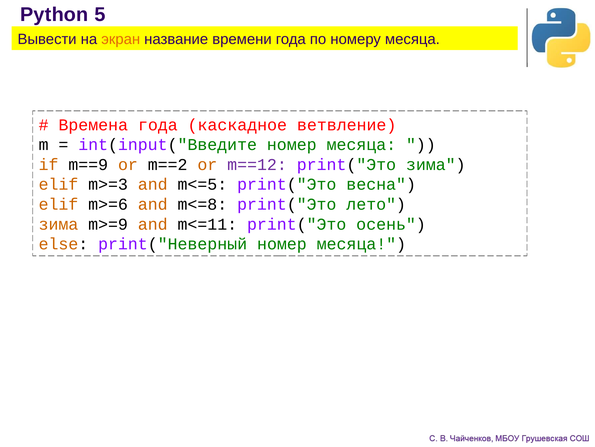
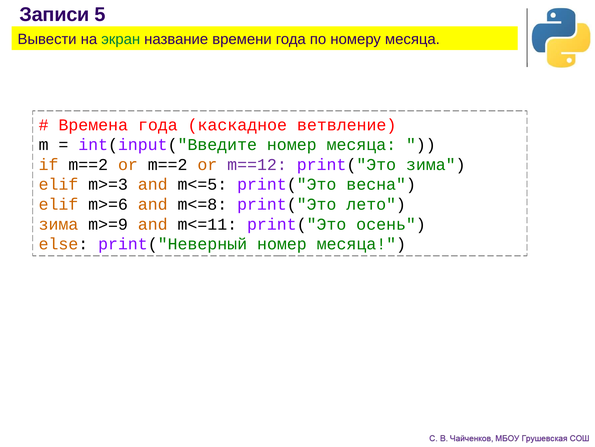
Python: Python -> Записи
экран colour: orange -> green
if m==9: m==9 -> m==2
